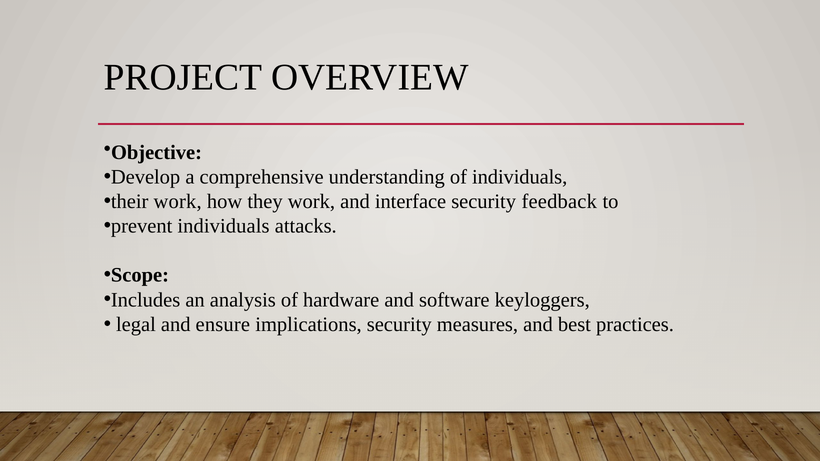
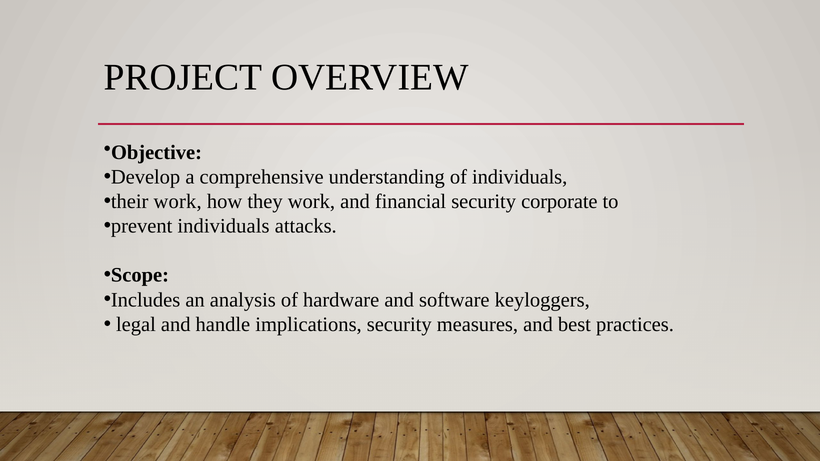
interface: interface -> financial
feedback: feedback -> corporate
ensure: ensure -> handle
